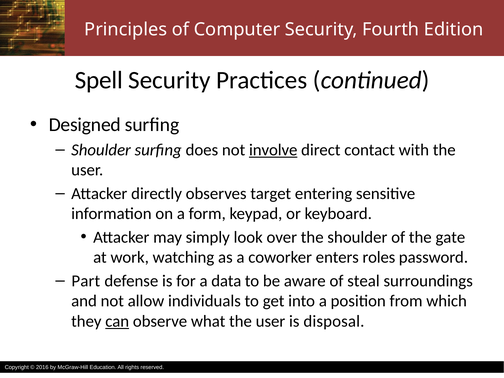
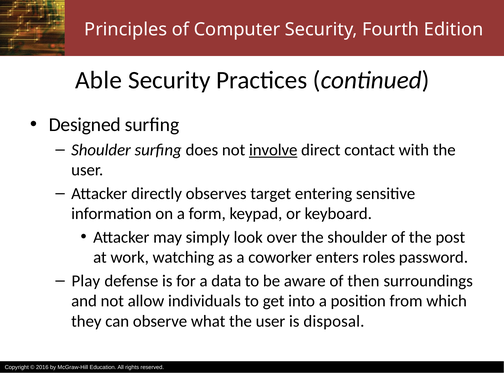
Spell: Spell -> Able
gate: gate -> post
Part: Part -> Play
steal: steal -> then
can underline: present -> none
